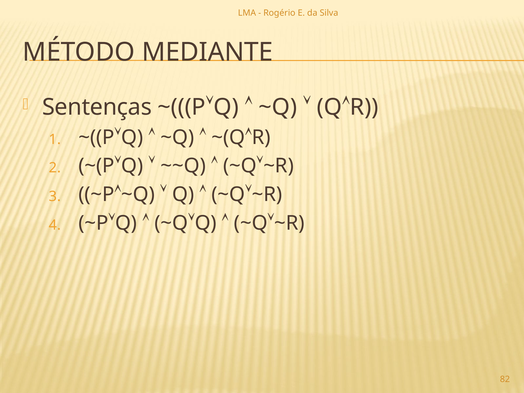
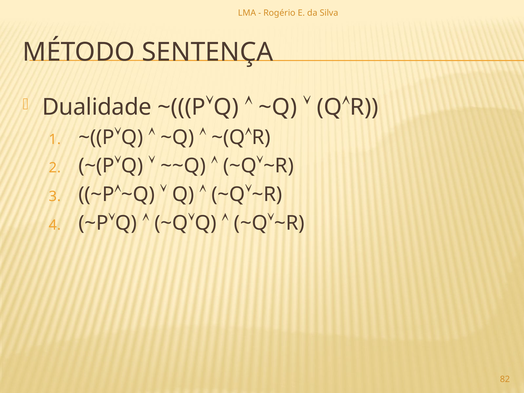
MEDIANTE: MEDIANTE -> SENTENÇA
Sentenças: Sentenças -> Dualidade
